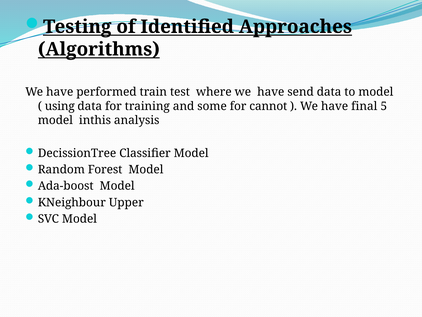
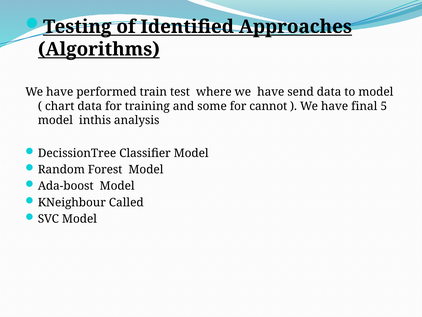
using: using -> chart
Upper: Upper -> Called
